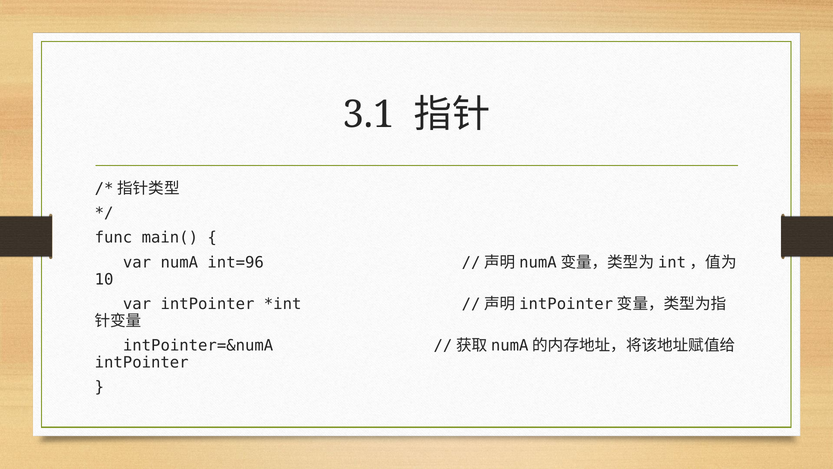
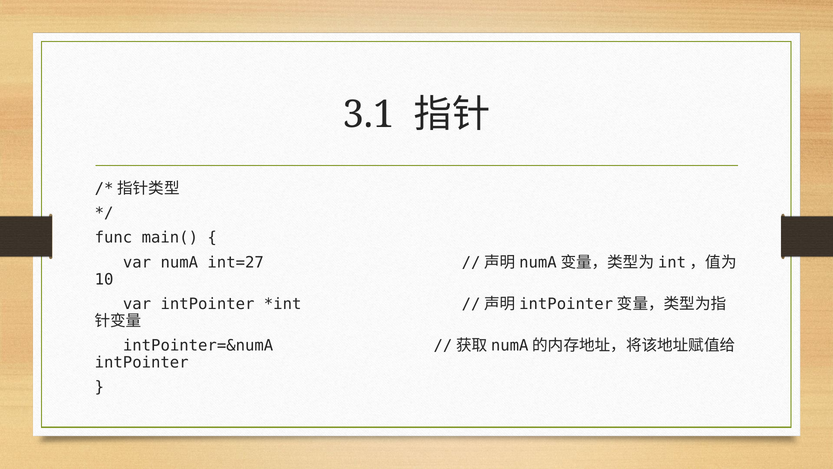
int=96: int=96 -> int=27
